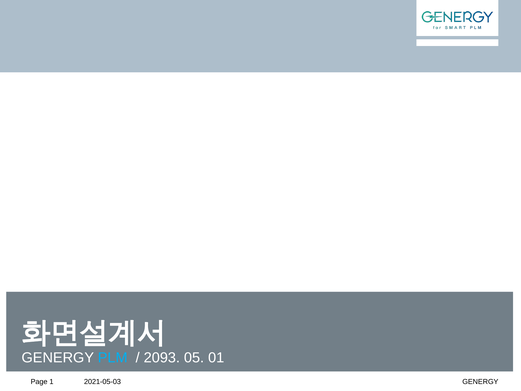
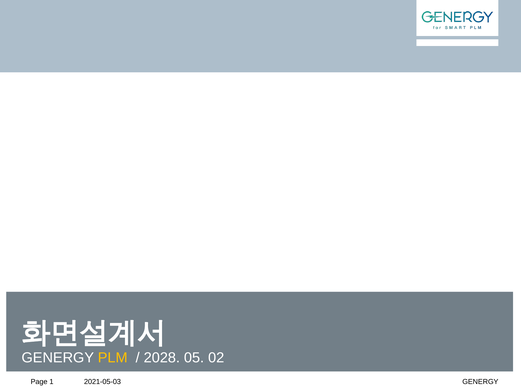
PLM colour: light blue -> yellow
2093: 2093 -> 2028
01: 01 -> 02
